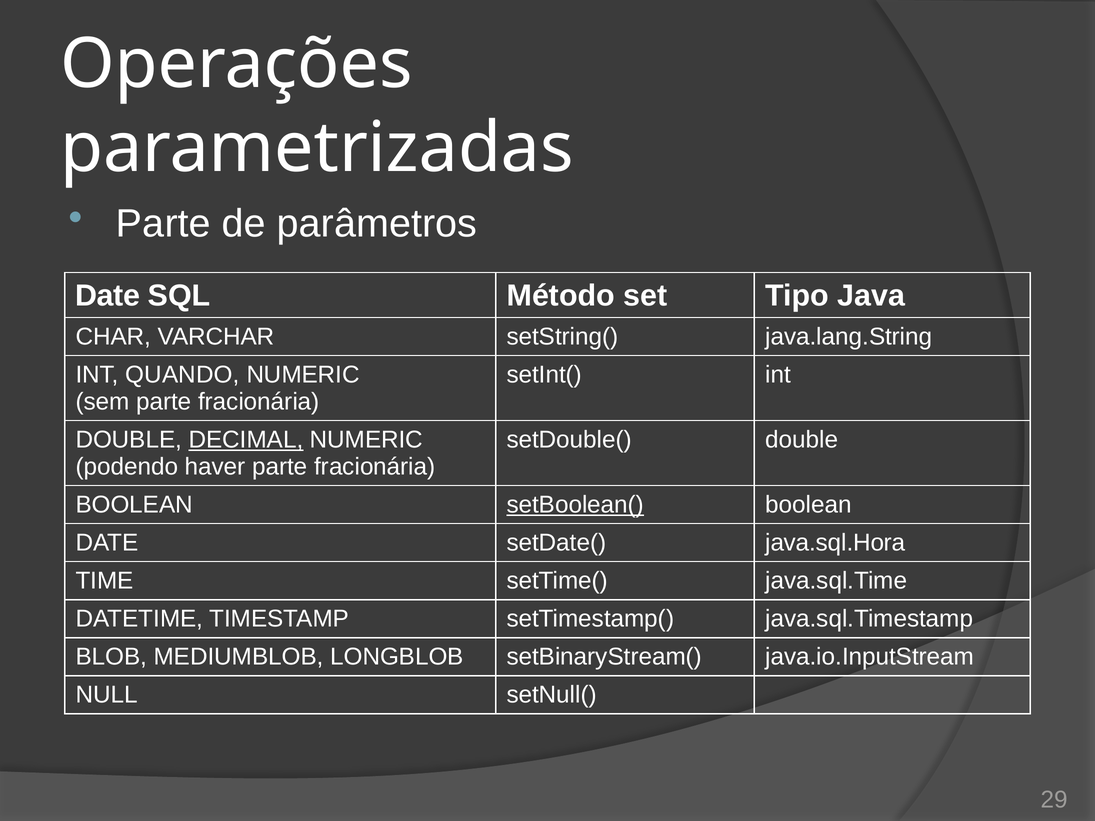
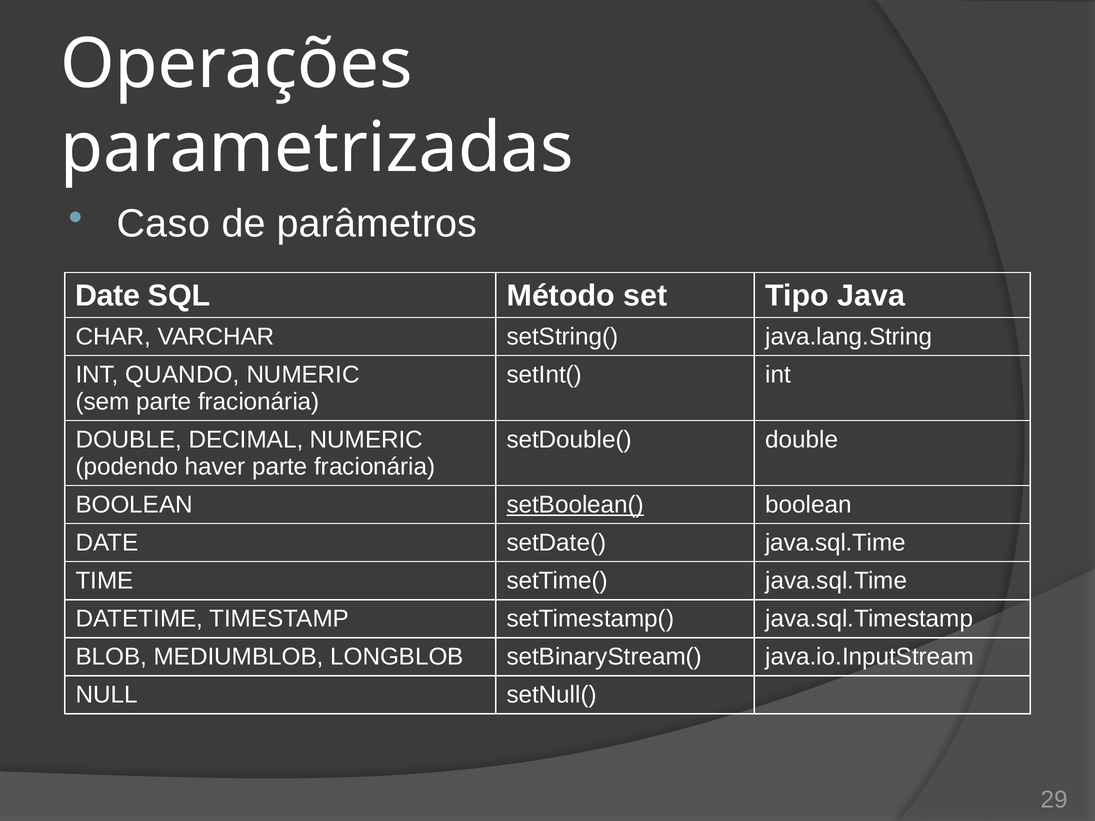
Parte at (163, 224): Parte -> Caso
DECIMAL underline: present -> none
setDate( java.sql.Hora: java.sql.Hora -> java.sql.Time
